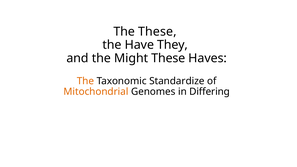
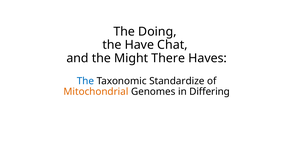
The These: These -> Doing
They: They -> Chat
Might These: These -> There
The at (85, 81) colour: orange -> blue
